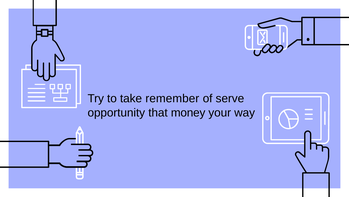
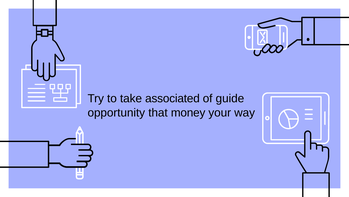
remember: remember -> associated
serve: serve -> guide
